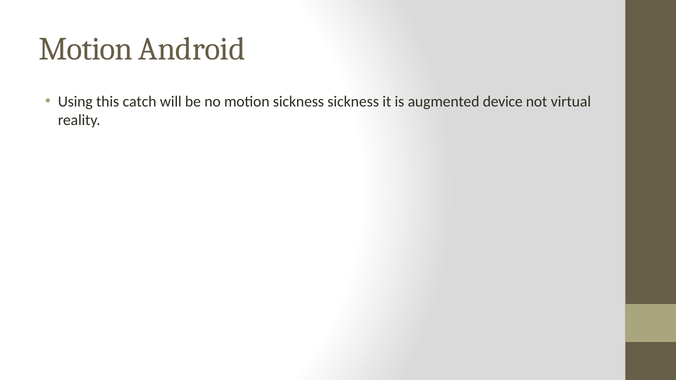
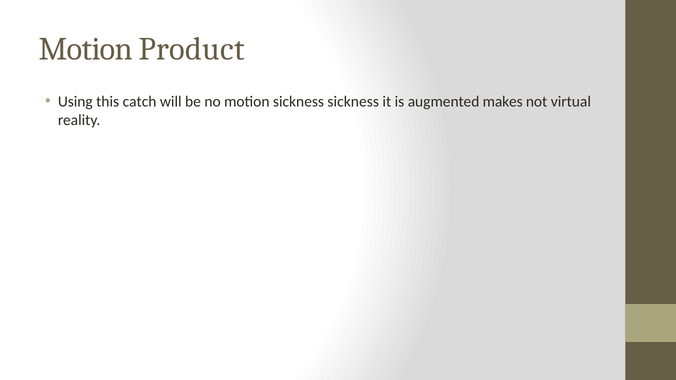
Android: Android -> Product
device: device -> makes
